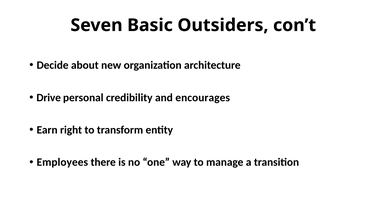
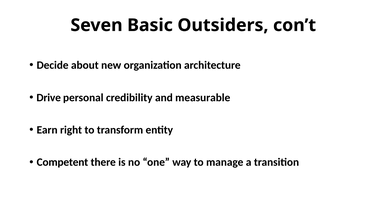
encourages: encourages -> measurable
Employees: Employees -> Competent
